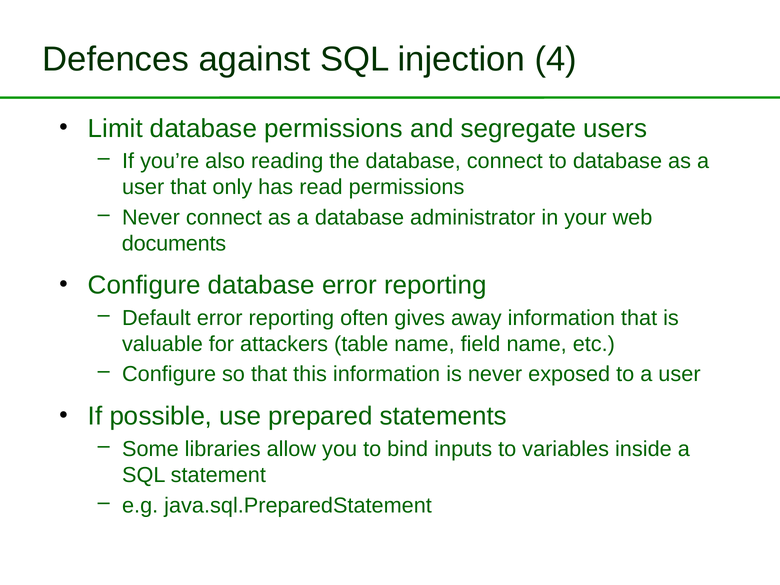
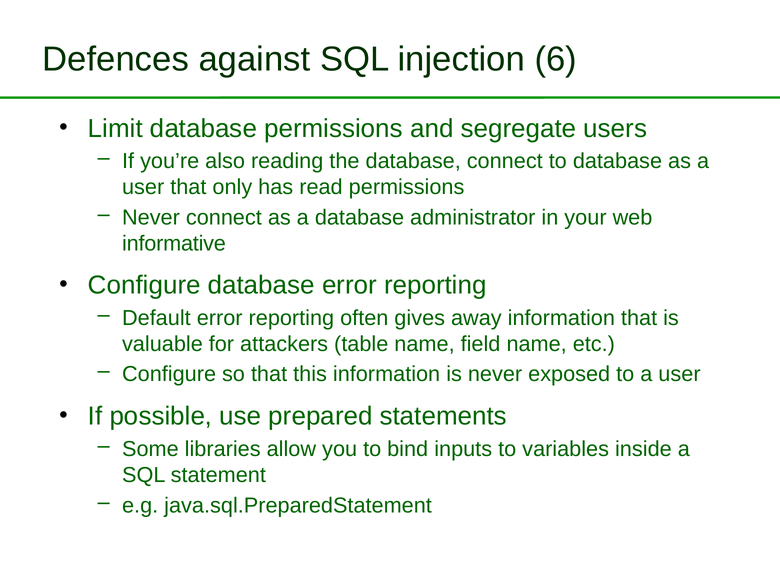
4: 4 -> 6
documents: documents -> informative
